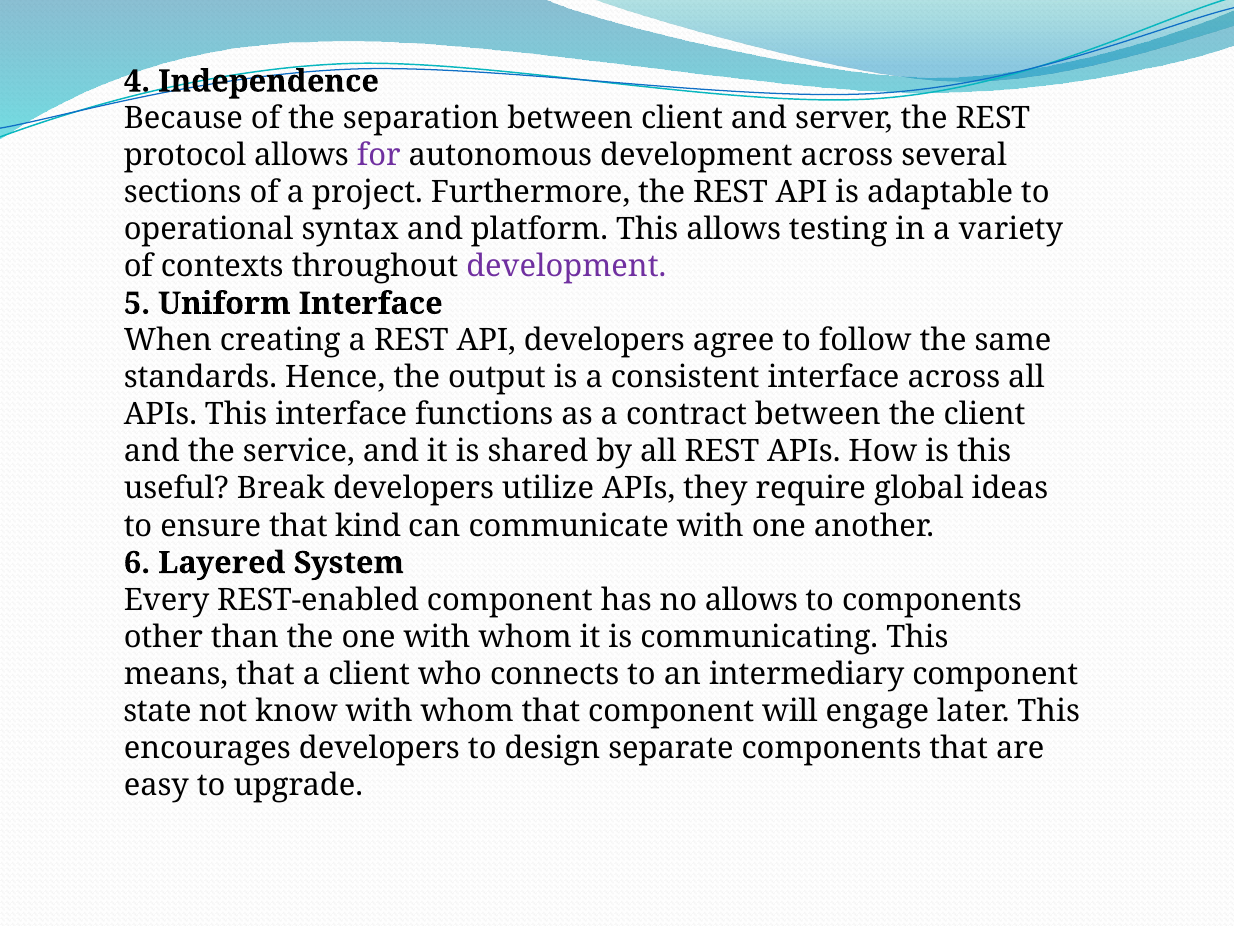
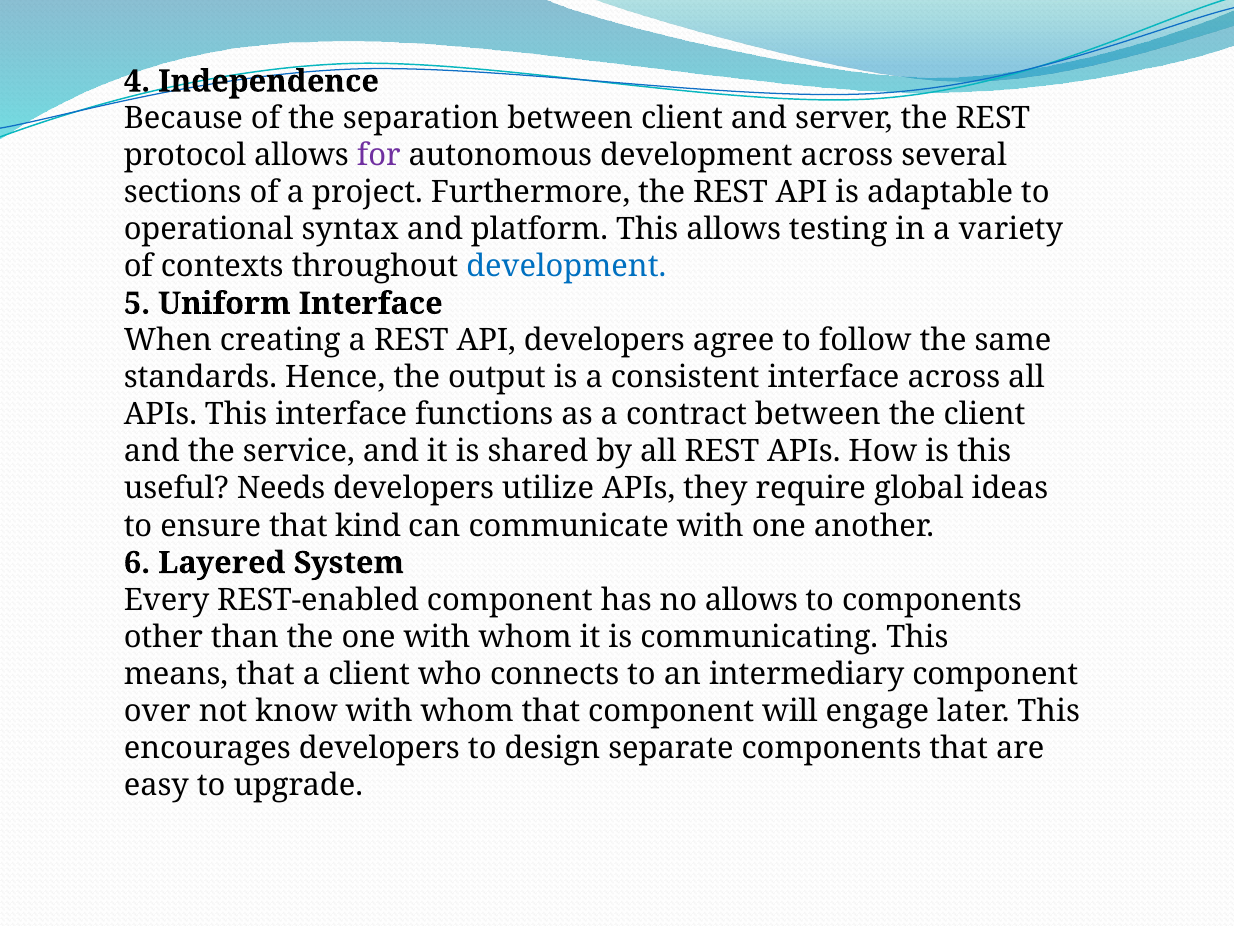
development at (566, 266) colour: purple -> blue
Break: Break -> Needs
state: state -> over
